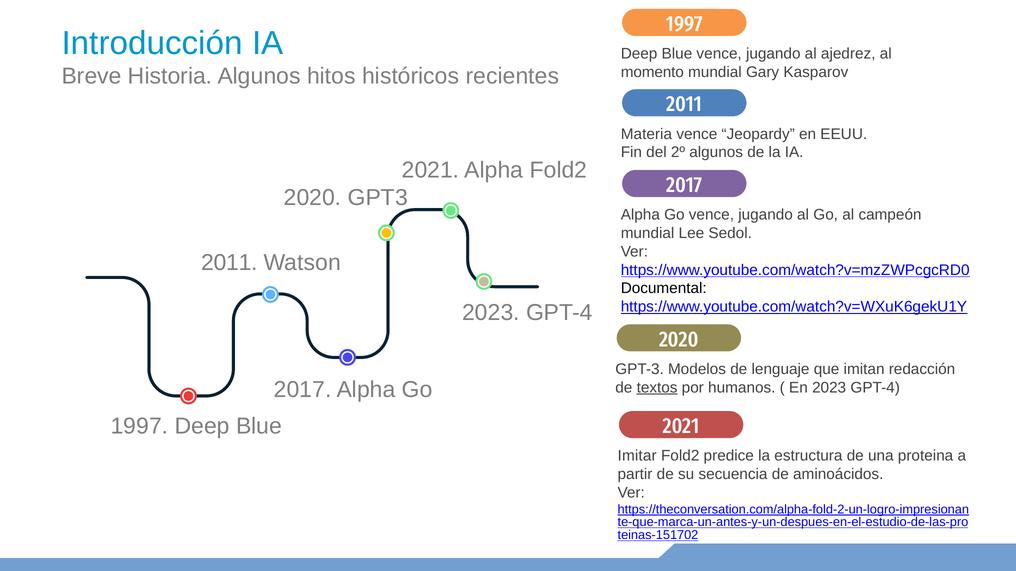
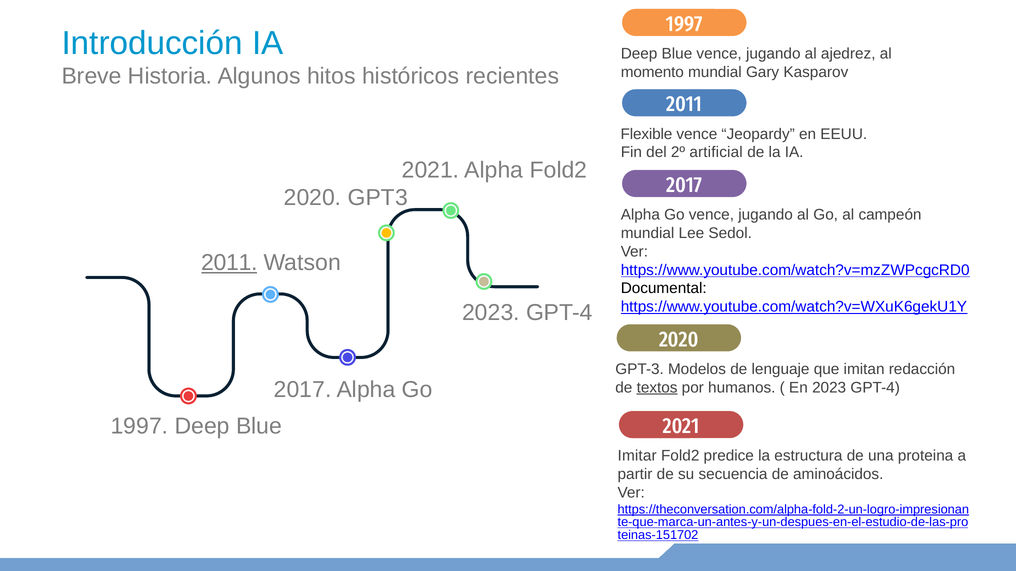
Materia: Materia -> Flexible
2º algunos: algunos -> artificial
2011 at (229, 263) underline: none -> present
